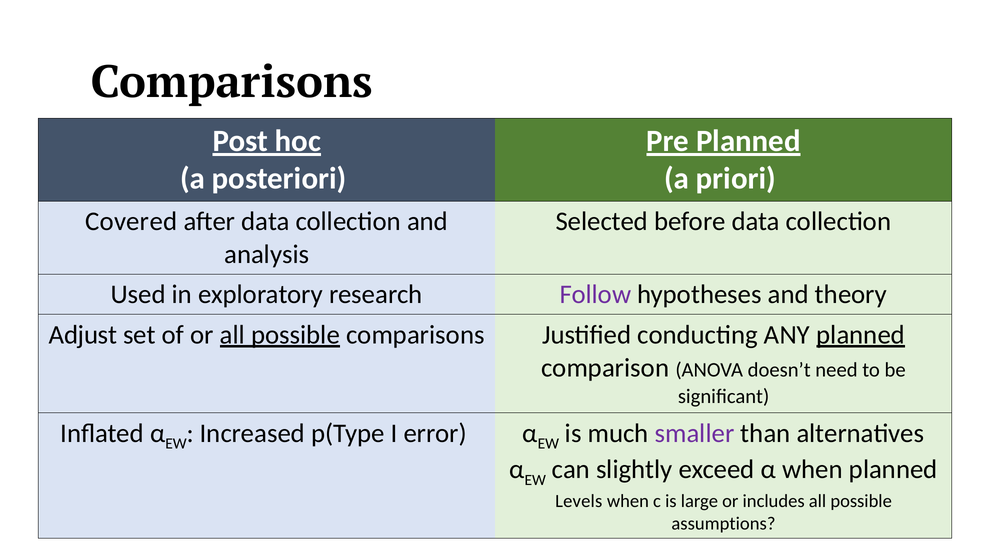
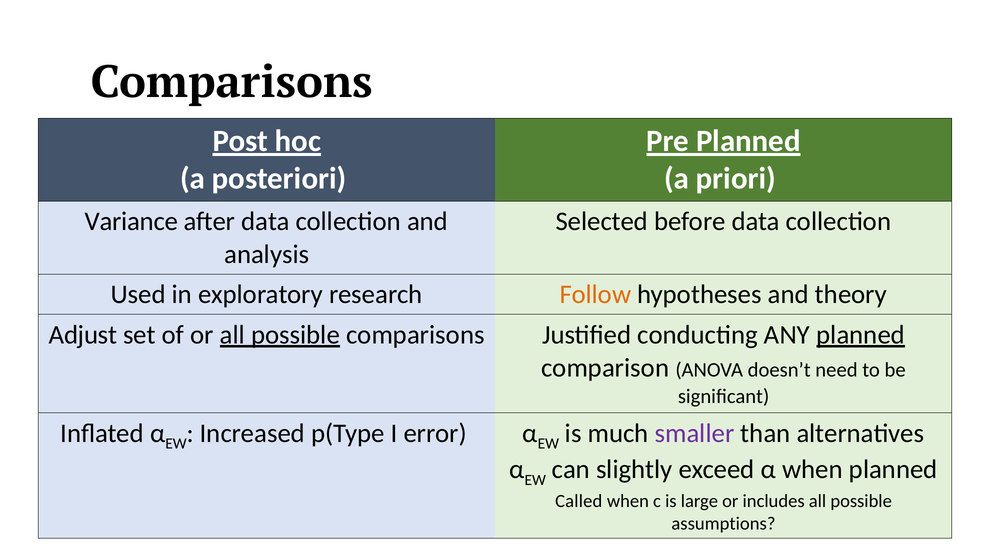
Covered: Covered -> Variance
Follow colour: purple -> orange
Levels: Levels -> Called
